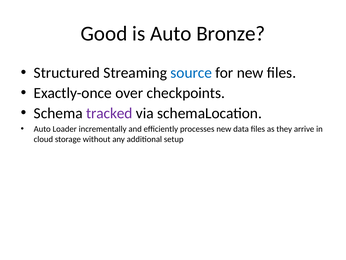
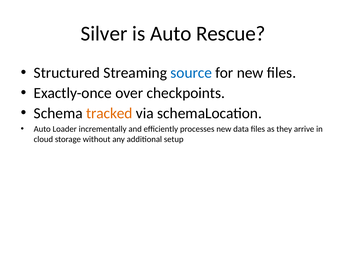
Good: Good -> Silver
Bronze: Bronze -> Rescue
tracked colour: purple -> orange
